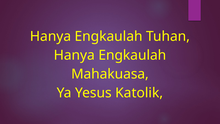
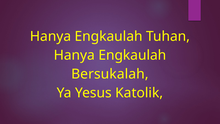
Mahakuasa: Mahakuasa -> Bersukalah
